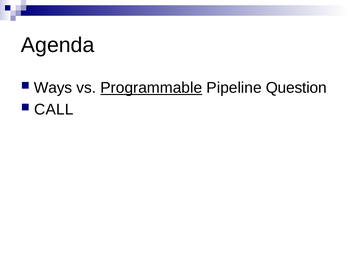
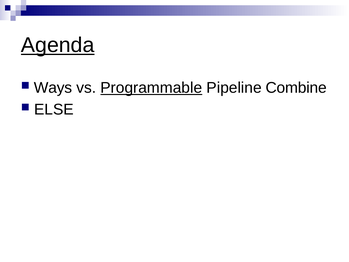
Agenda underline: none -> present
Question: Question -> Combine
CALL: CALL -> ELSE
